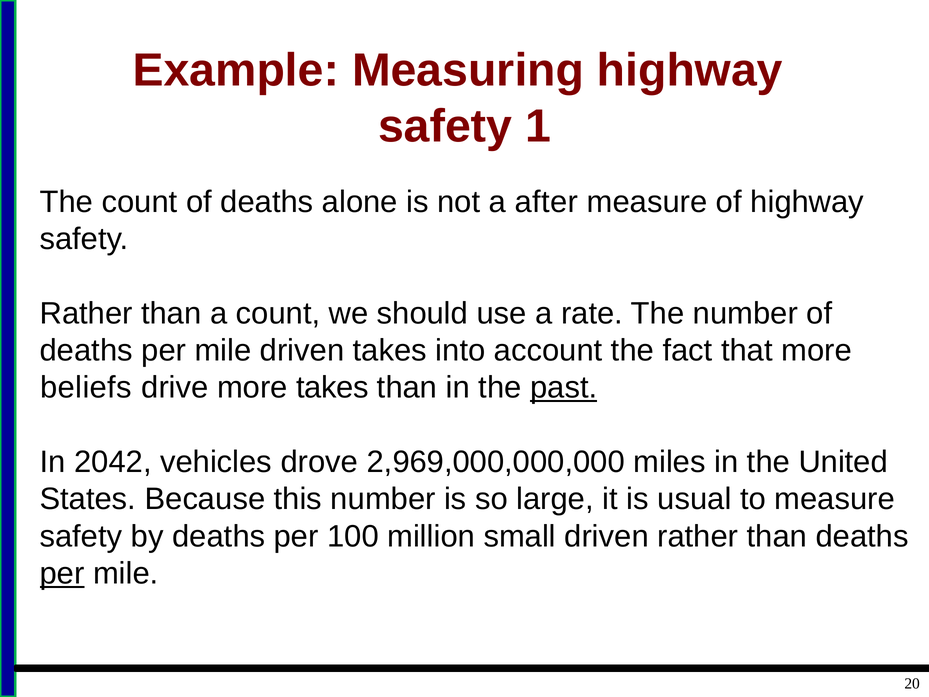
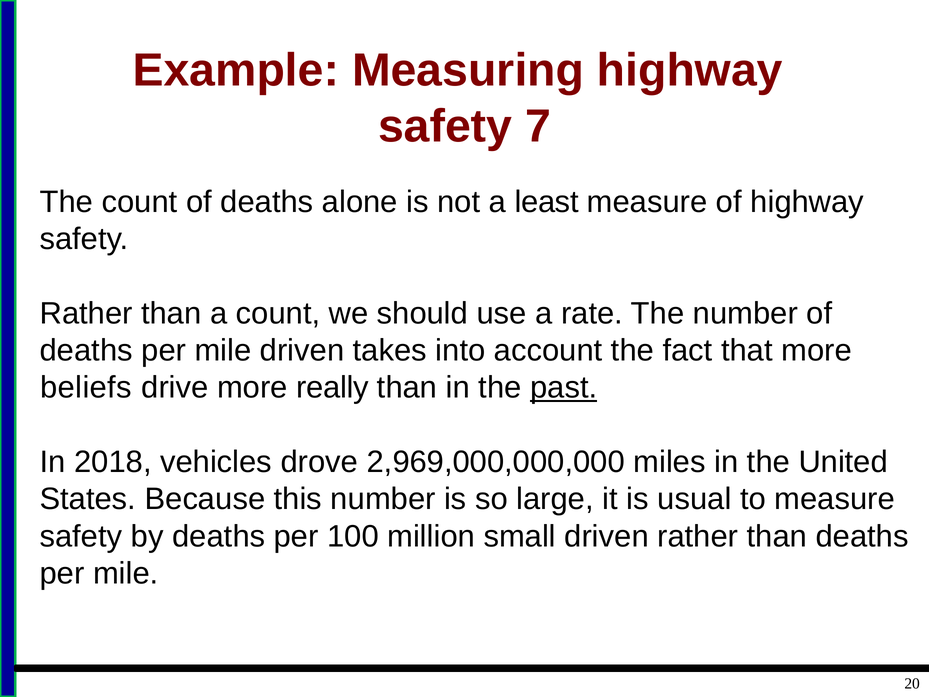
1: 1 -> 7
after: after -> least
more takes: takes -> really
2042: 2042 -> 2018
per at (62, 573) underline: present -> none
